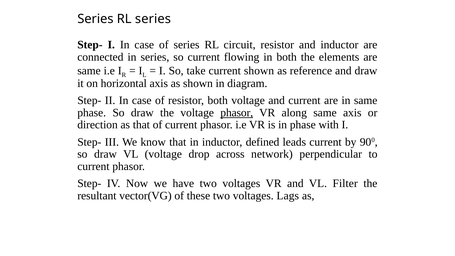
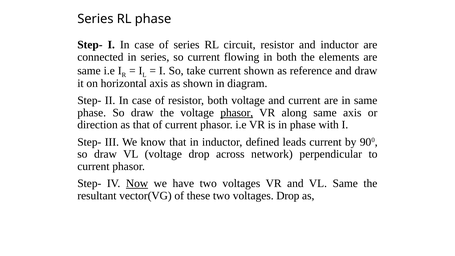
RL series: series -> phase
Now underline: none -> present
VL Filter: Filter -> Same
voltages Lags: Lags -> Drop
